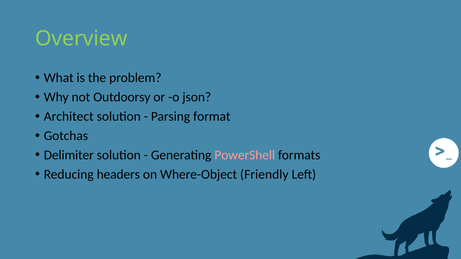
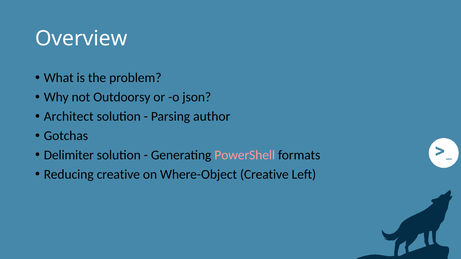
Overview colour: light green -> white
format: format -> author
Reducing headers: headers -> creative
Where-Object Friendly: Friendly -> Creative
